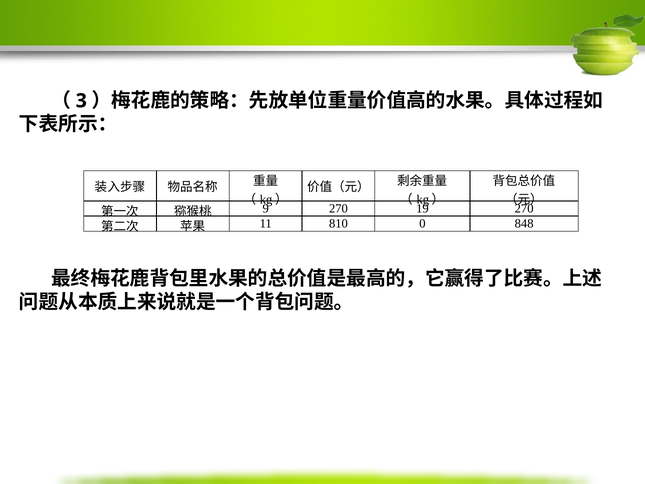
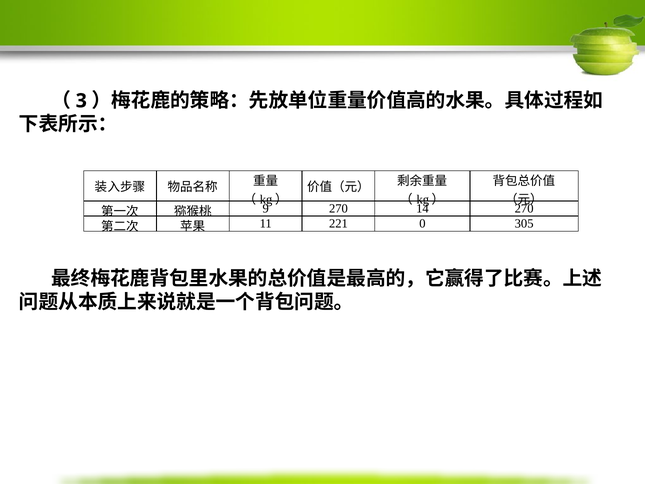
19: 19 -> 14
810: 810 -> 221
848: 848 -> 305
